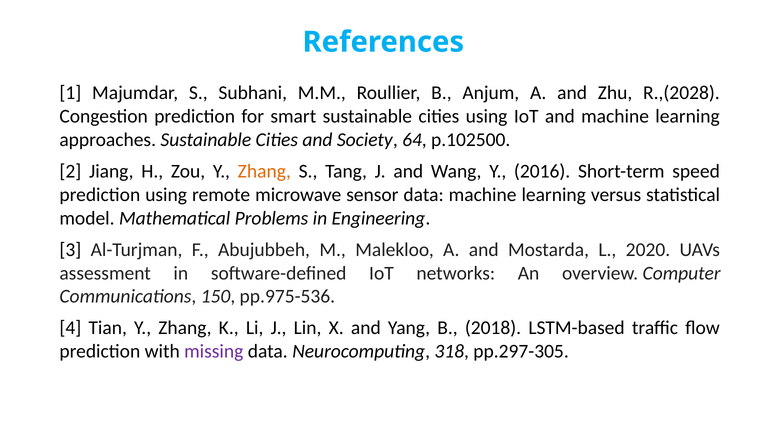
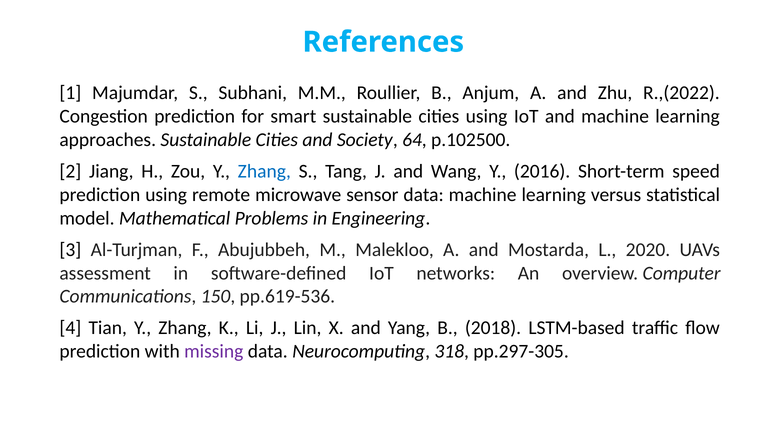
R.,(2028: R.,(2028 -> R.,(2022
Zhang at (264, 171) colour: orange -> blue
pp.975-536: pp.975-536 -> pp.619-536
